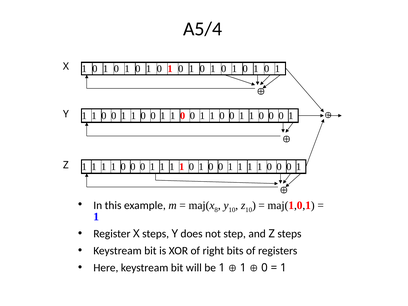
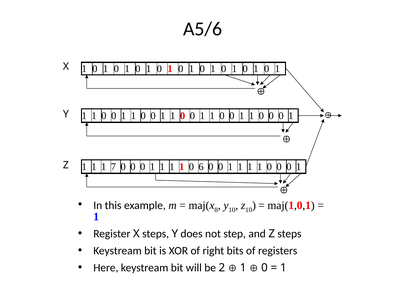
A5/4: A5/4 -> A5/6
1 at (113, 167): 1 -> 7
1 1 0 1: 1 -> 6
be 1: 1 -> 2
